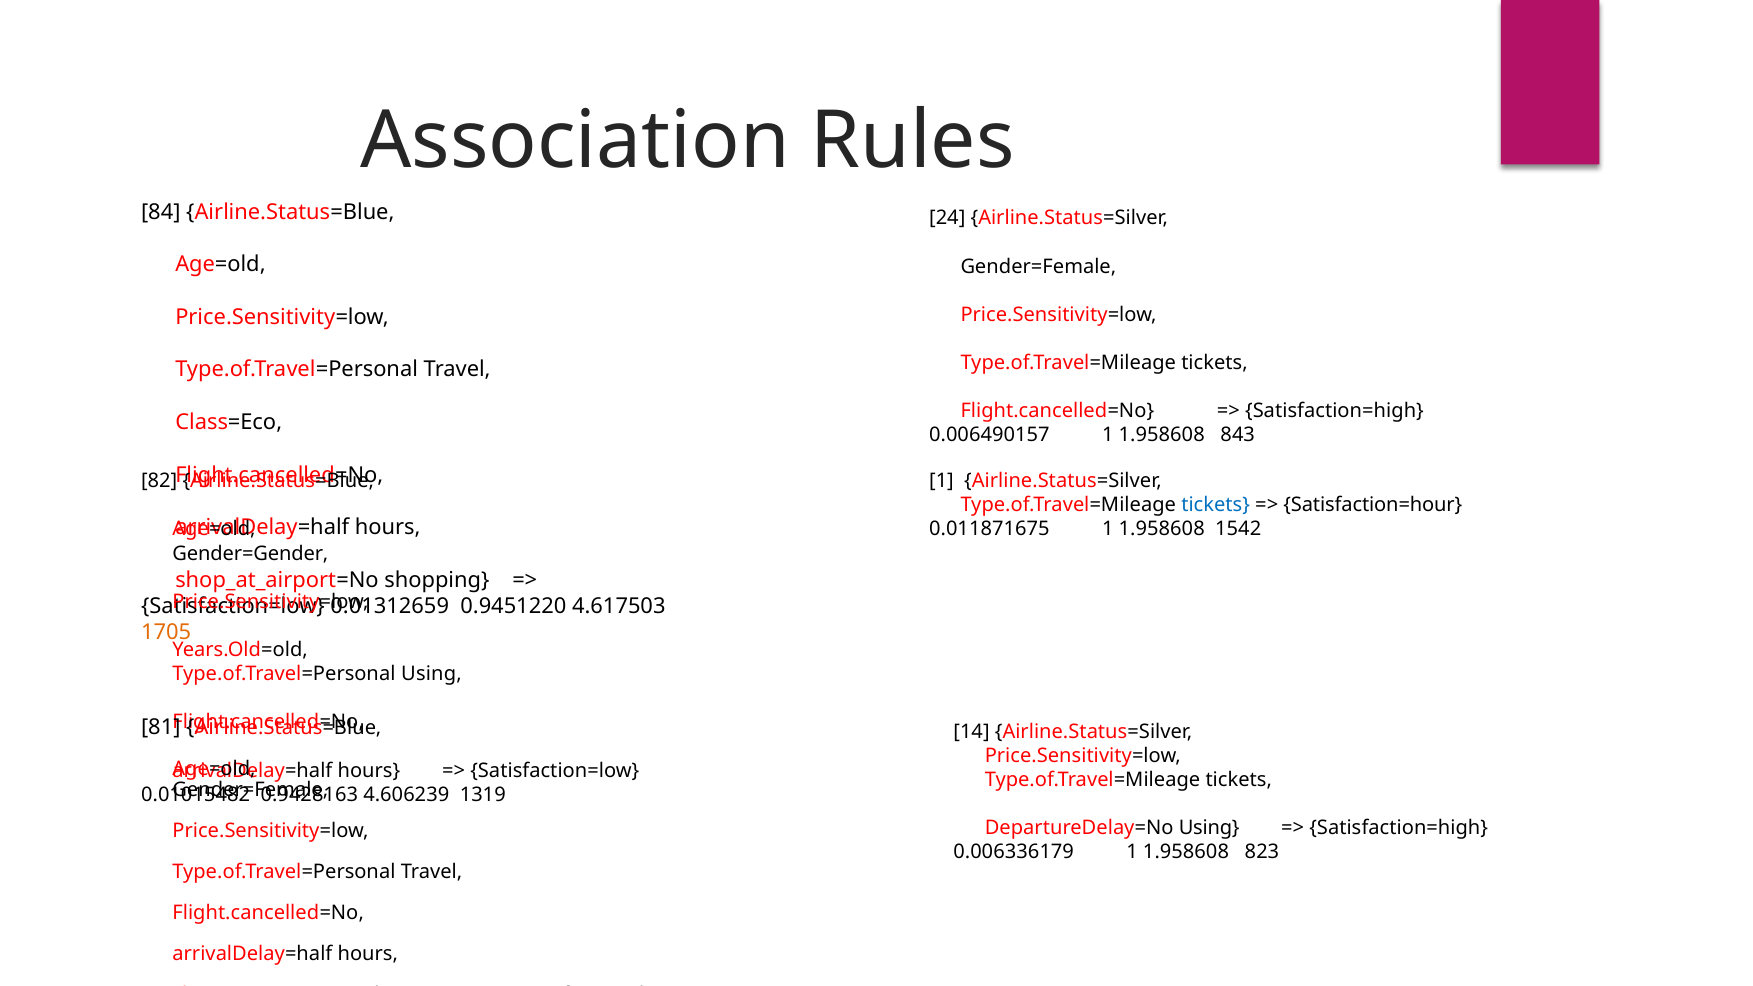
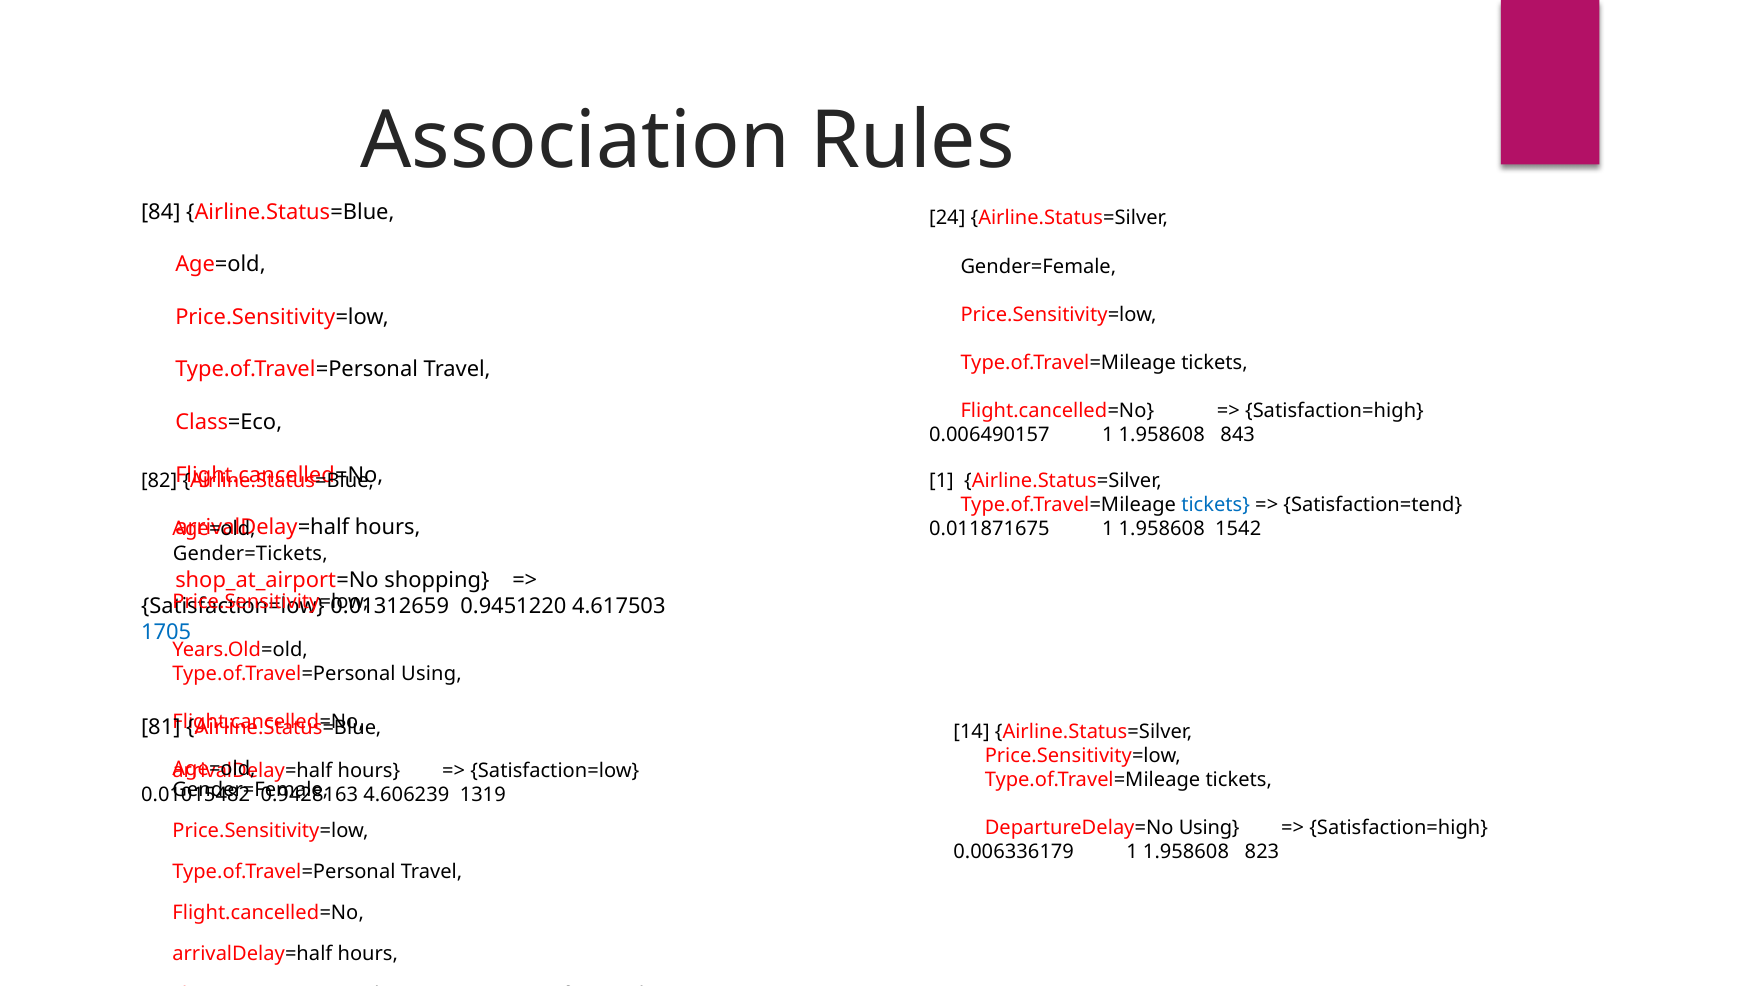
Satisfaction=hour: Satisfaction=hour -> Satisfaction=tend
Gender=Gender: Gender=Gender -> Gender=Tickets
1705 colour: orange -> blue
